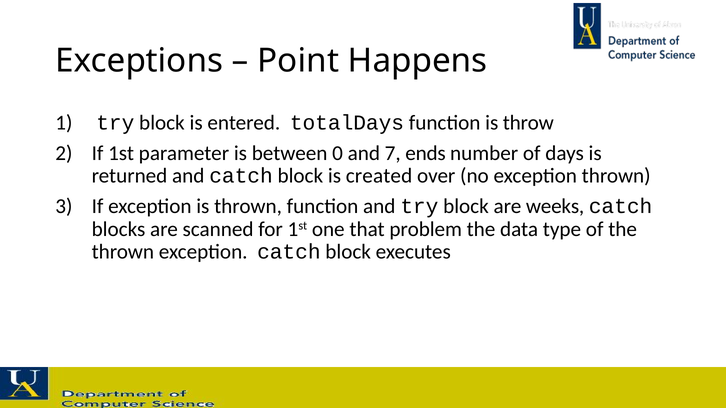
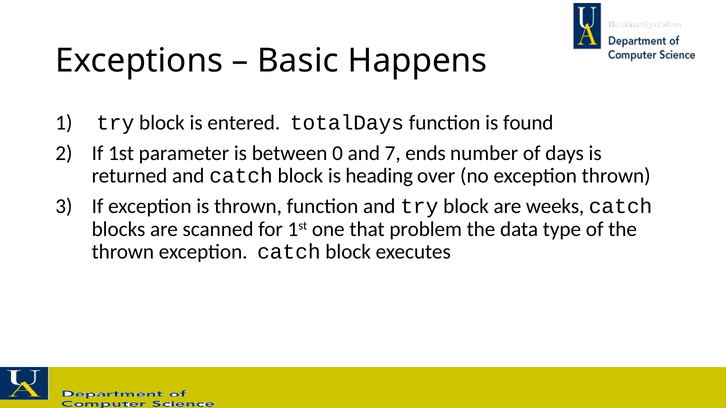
Point: Point -> Basic
throw: throw -> found
created: created -> heading
